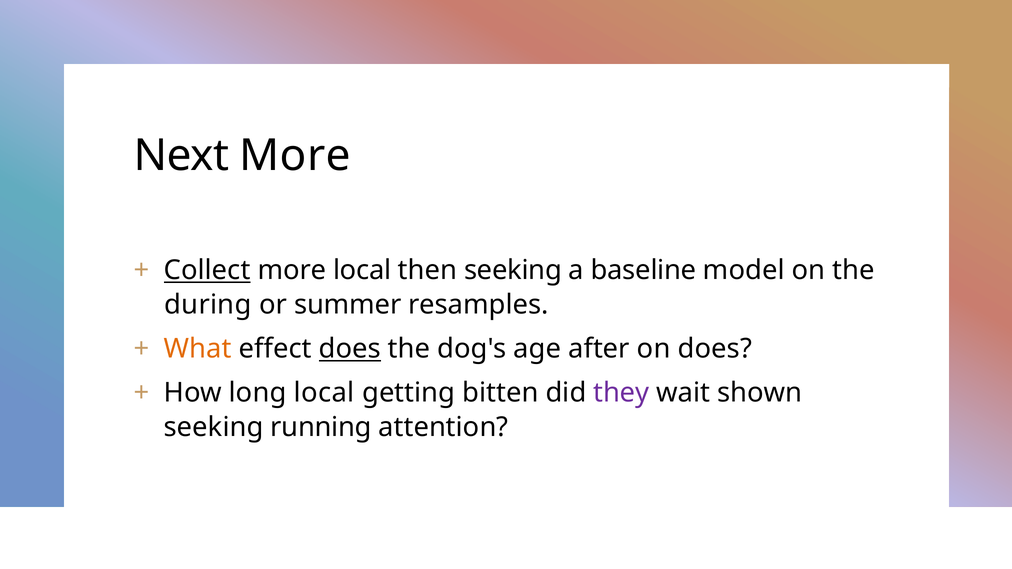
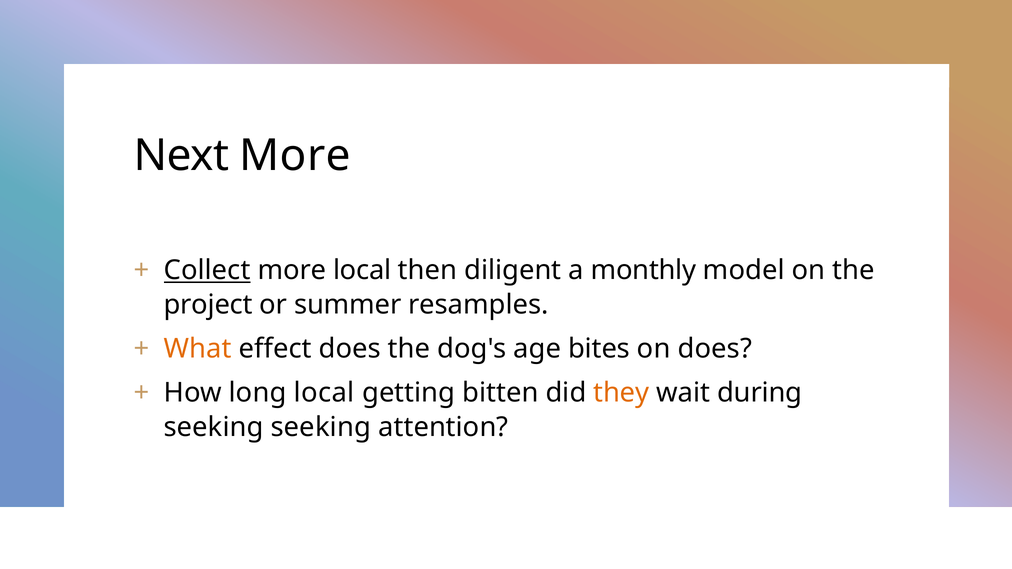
then seeking: seeking -> diligent
baseline: baseline -> monthly
during: during -> project
does at (350, 349) underline: present -> none
after: after -> bites
they colour: purple -> orange
shown: shown -> during
seeking running: running -> seeking
